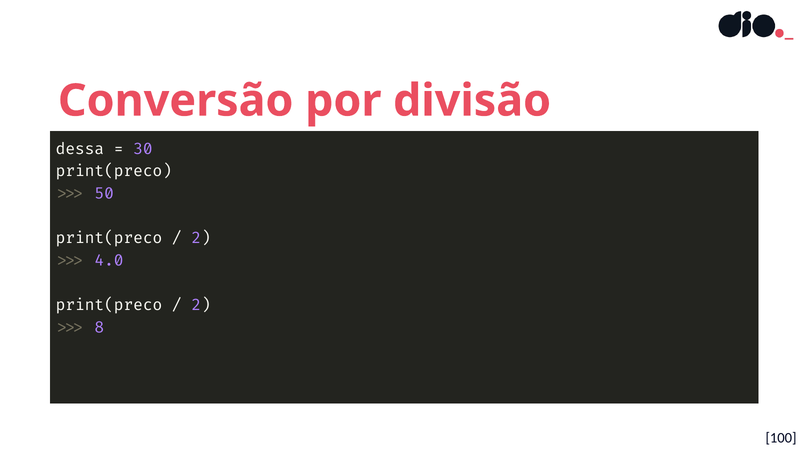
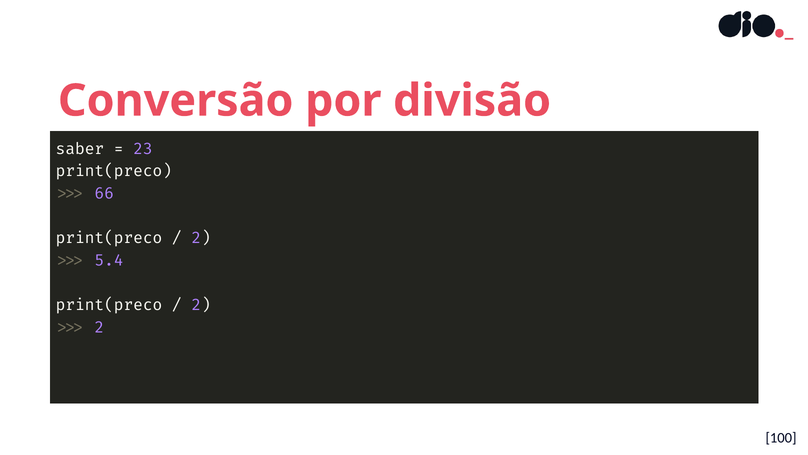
dessa: dessa -> saber
30: 30 -> 23
50: 50 -> 66
4.0: 4.0 -> 5.4
8 at (99, 327): 8 -> 2
